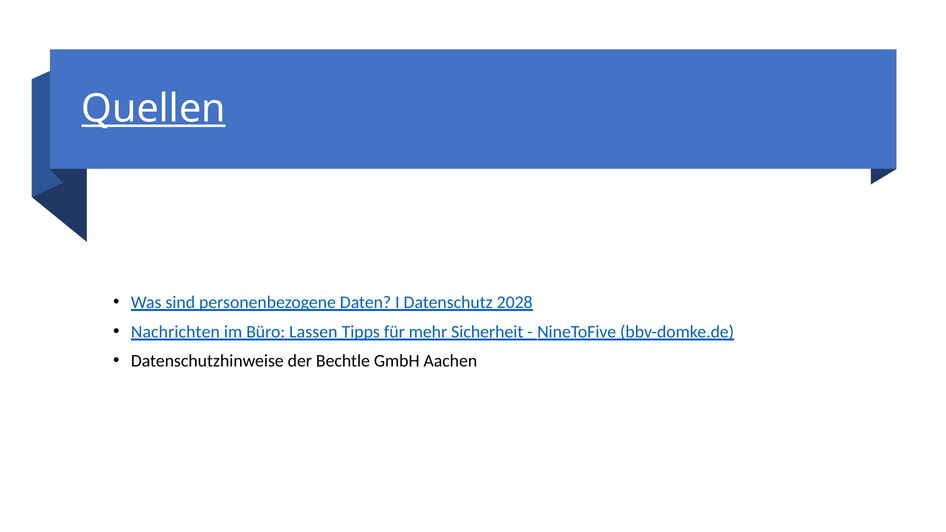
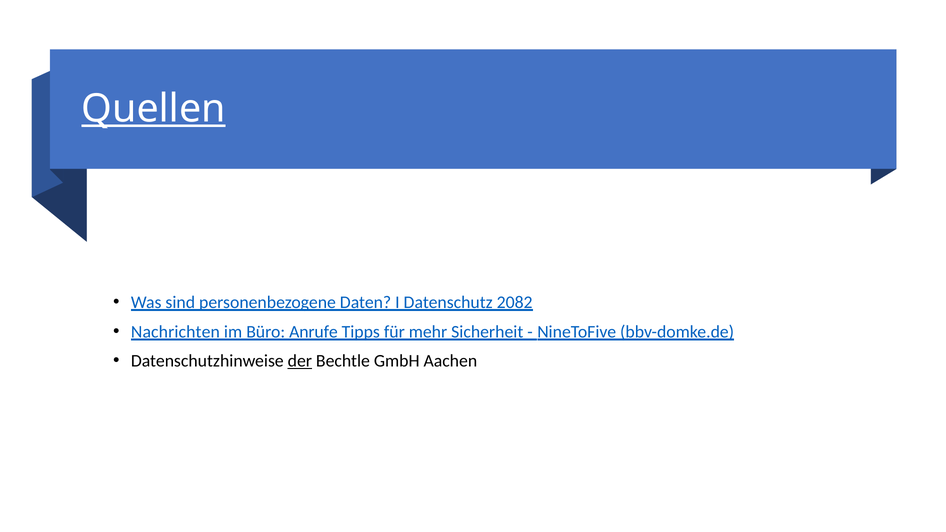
2028: 2028 -> 2082
Lassen: Lassen -> Anrufe
der underline: none -> present
